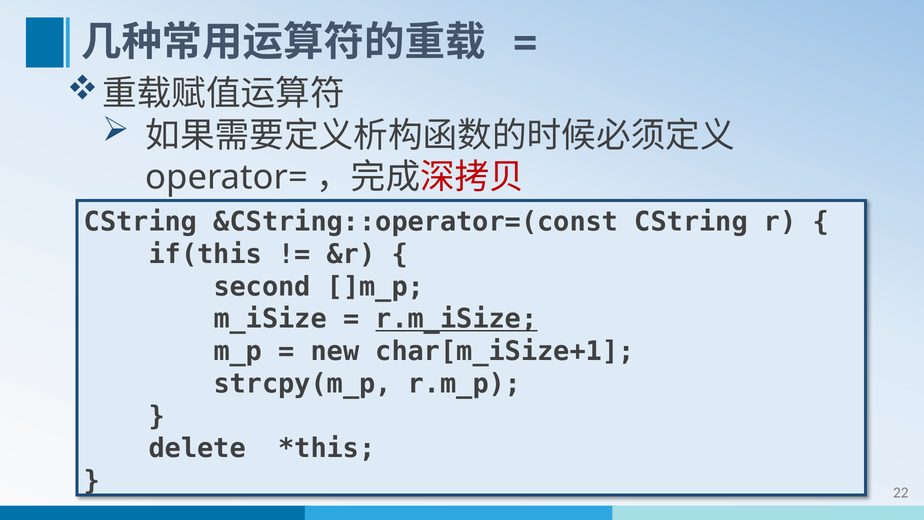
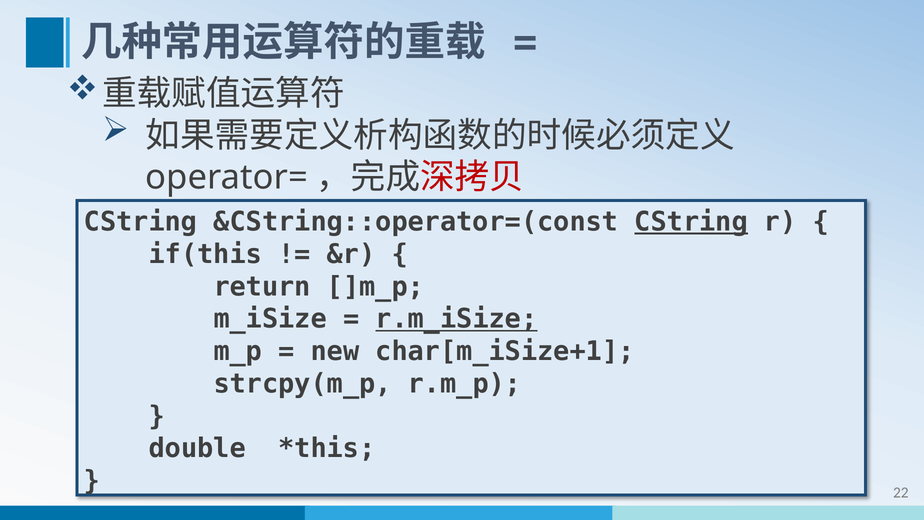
CString at (691, 222) underline: none -> present
second: second -> return
delete: delete -> double
